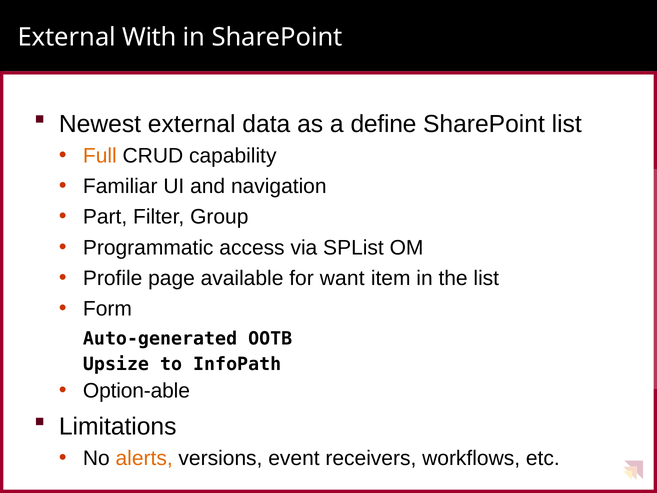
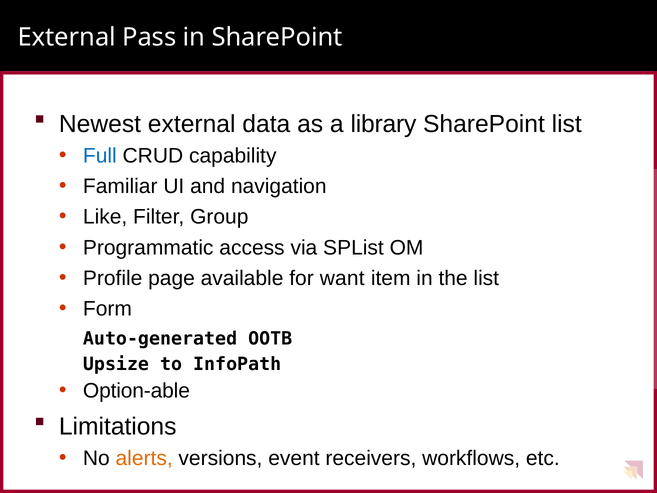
With: With -> Pass
define: define -> library
Full colour: orange -> blue
Part: Part -> Like
